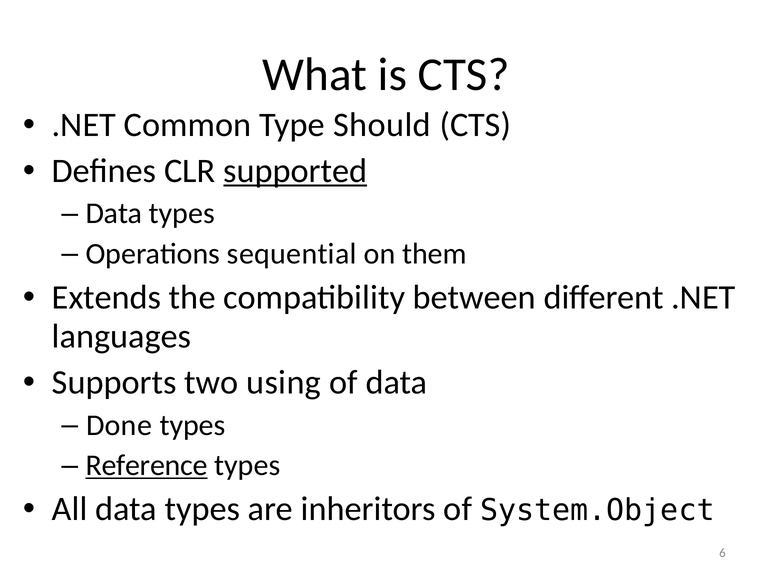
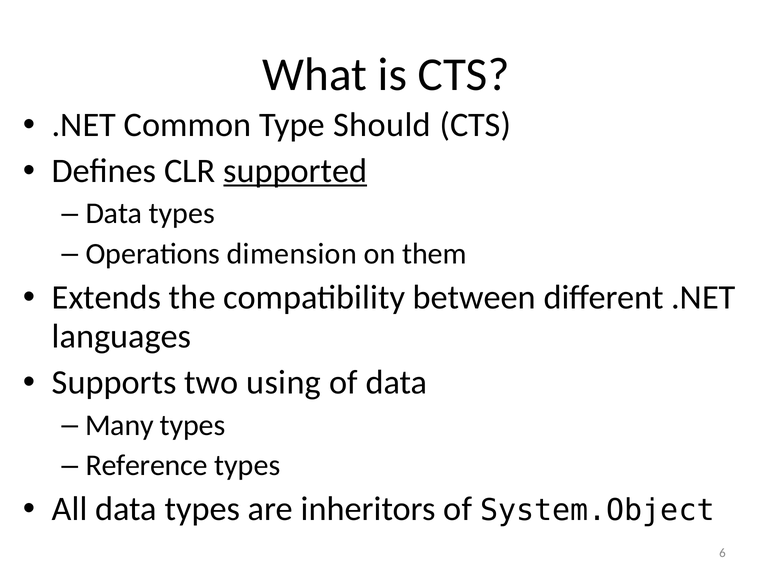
sequential: sequential -> dimension
Done: Done -> Many
Reference underline: present -> none
